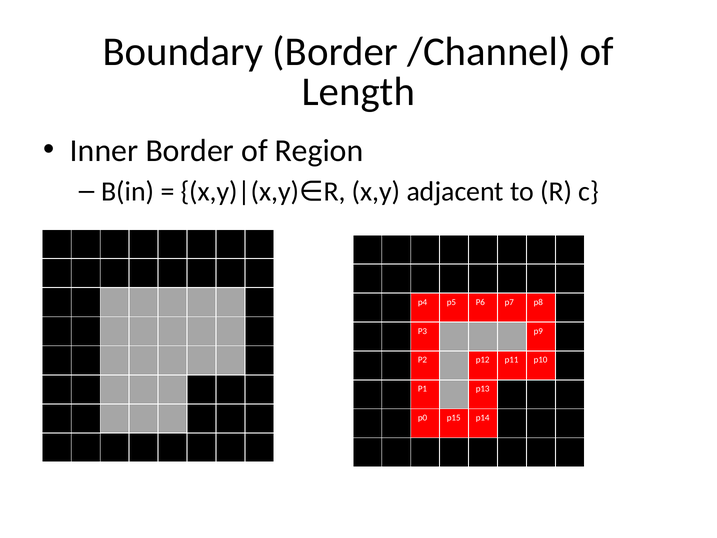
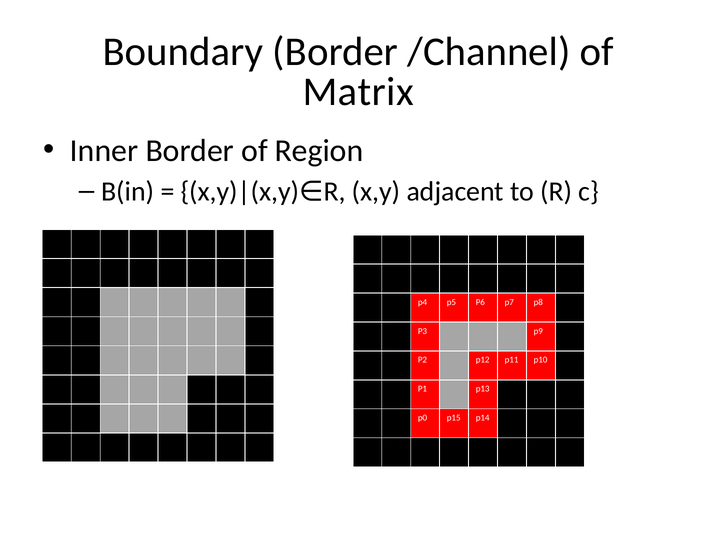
Length: Length -> Matrix
